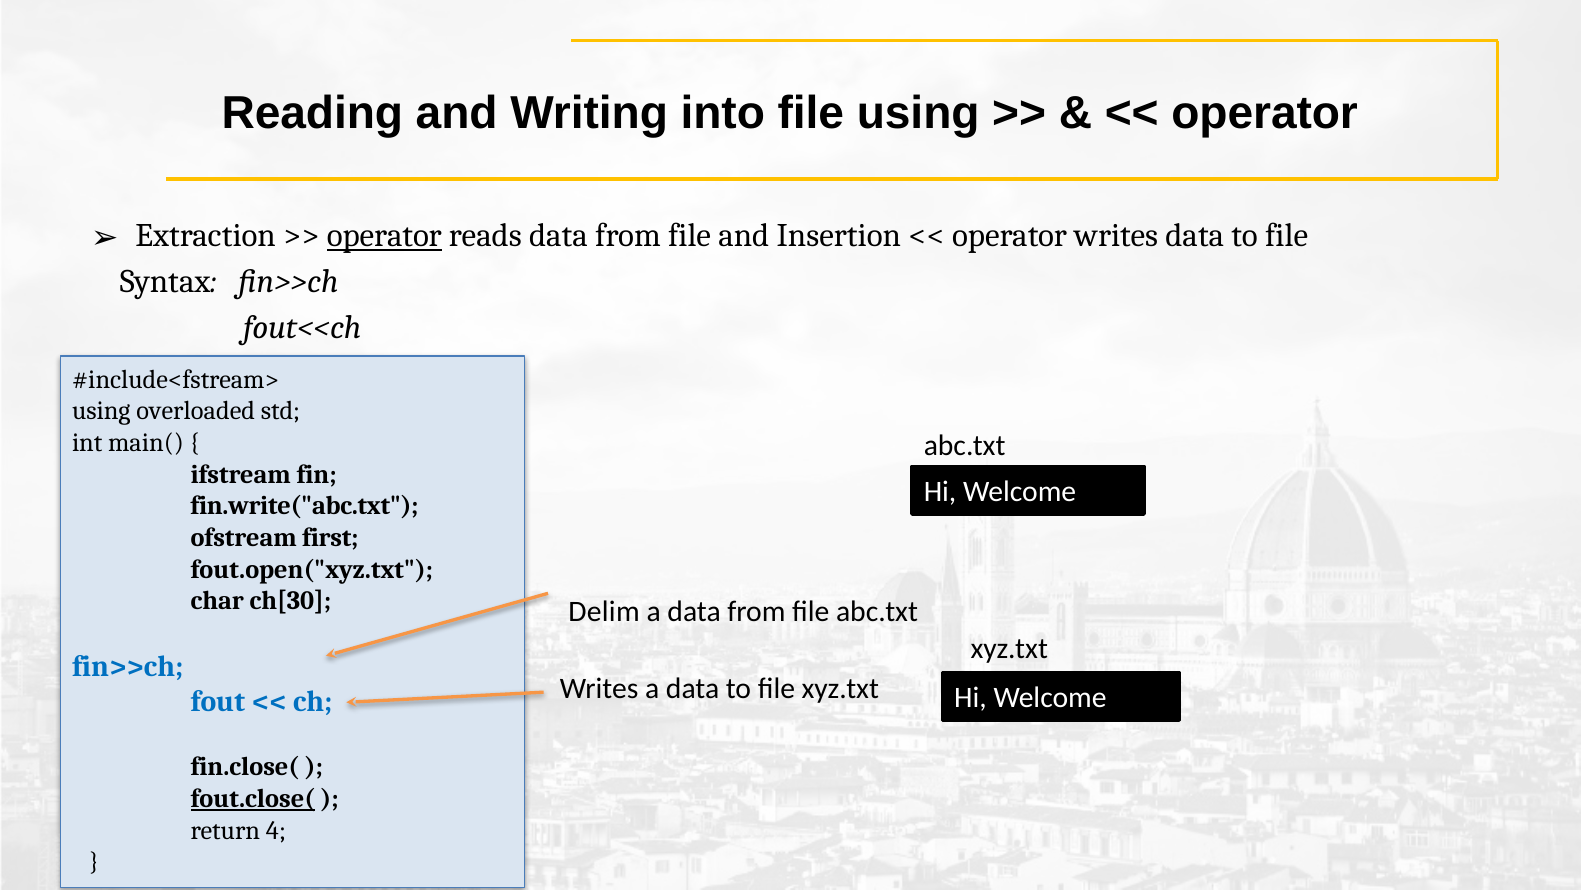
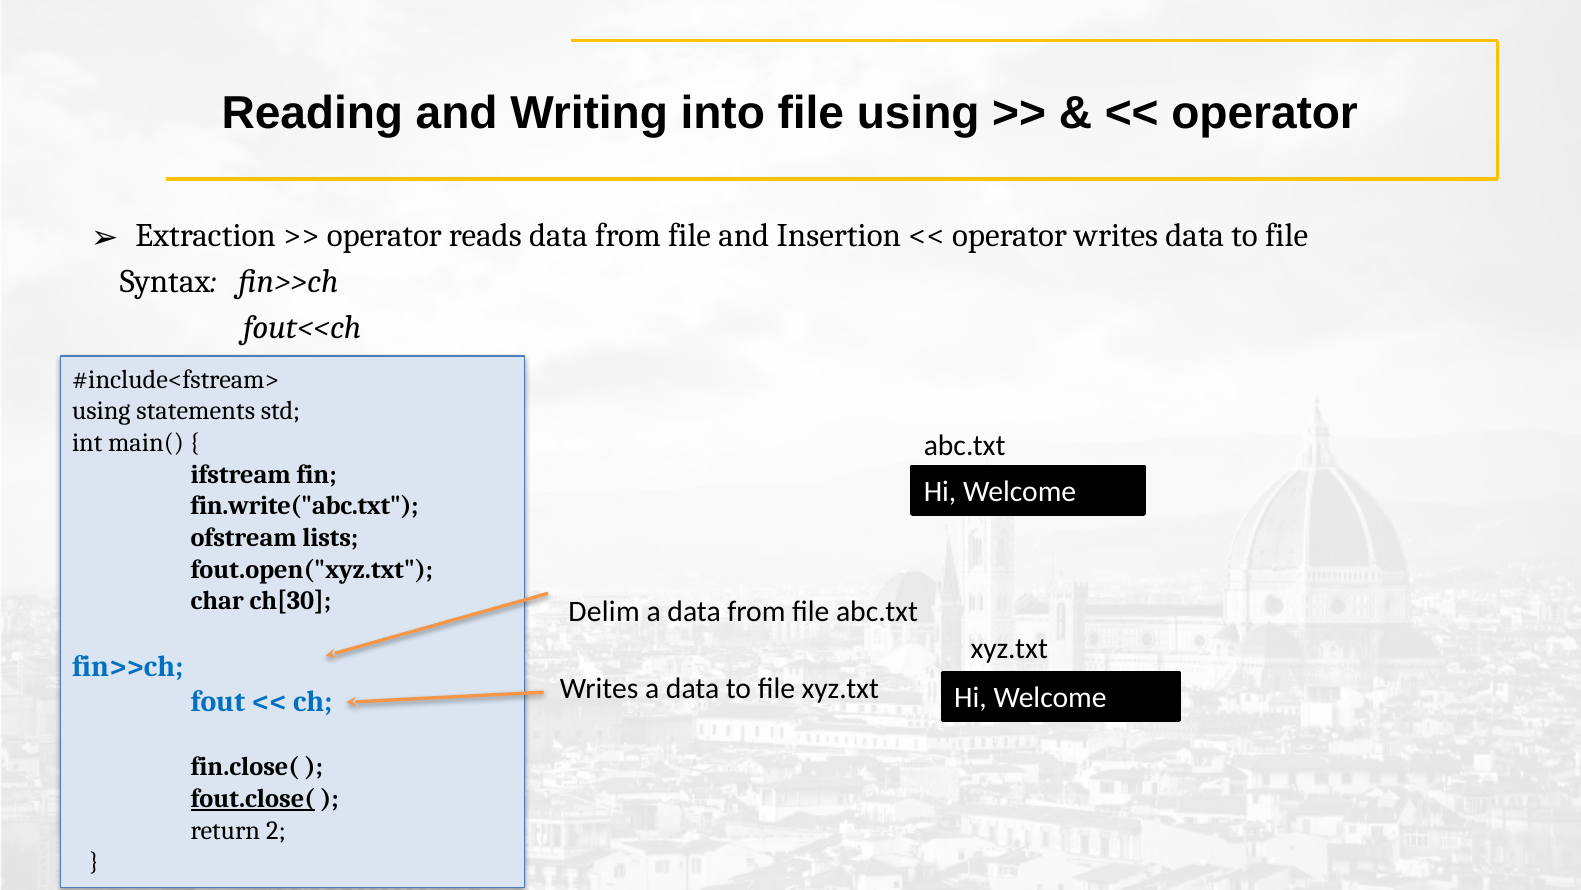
operator at (384, 236) underline: present -> none
overloaded: overloaded -> statements
first: first -> lists
4: 4 -> 2
